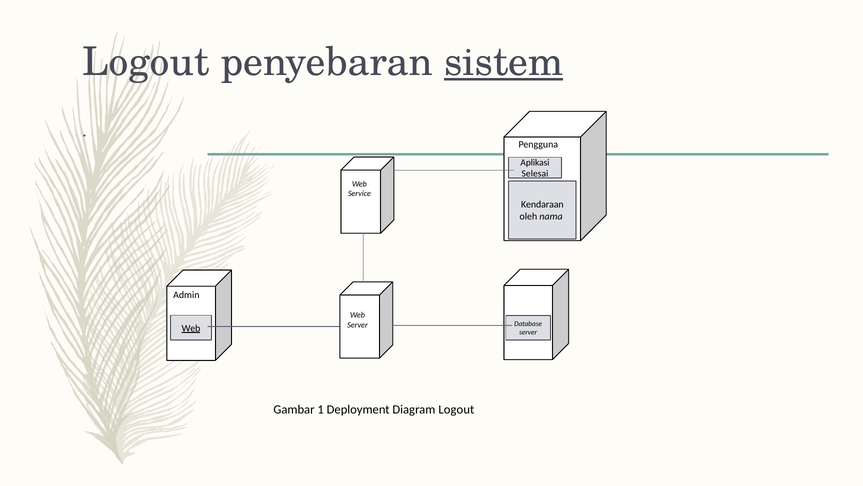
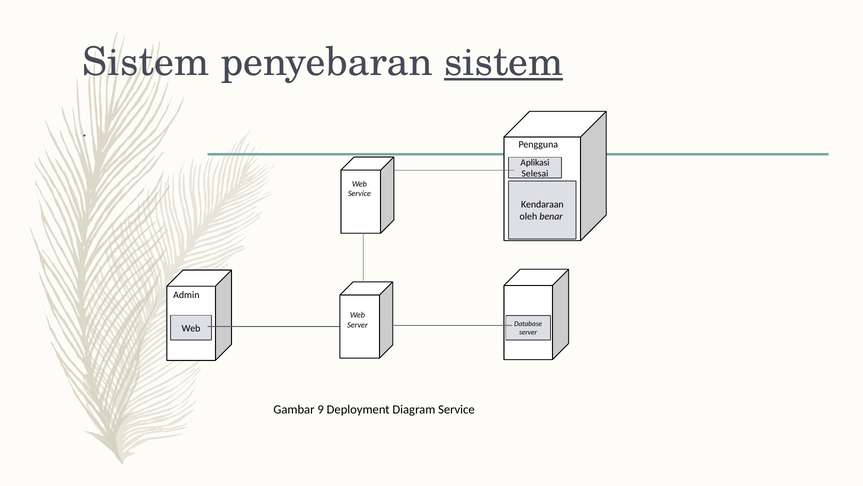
Logout at (146, 62): Logout -> Sistem
nama: nama -> benar
Web at (191, 328) underline: present -> none
1: 1 -> 9
Diagram Logout: Logout -> Service
